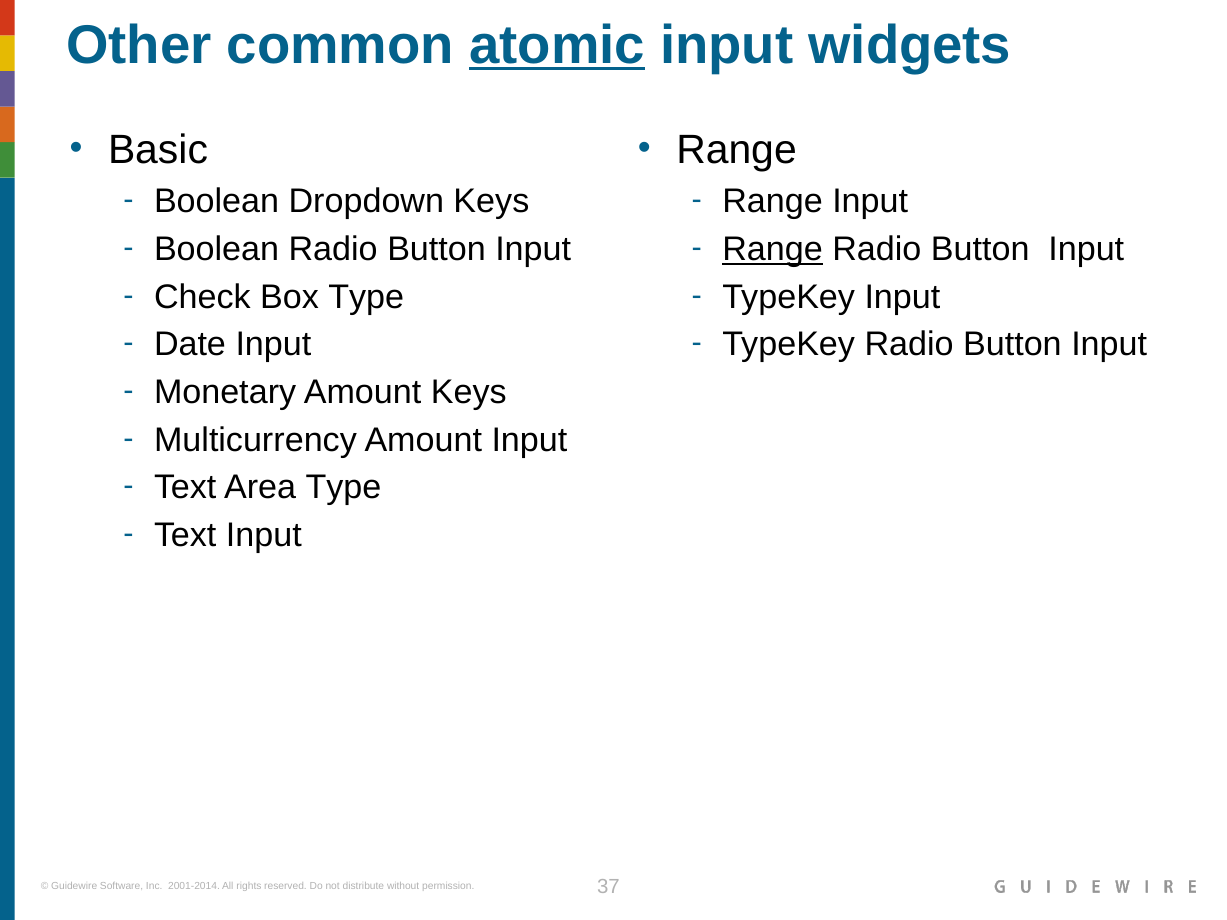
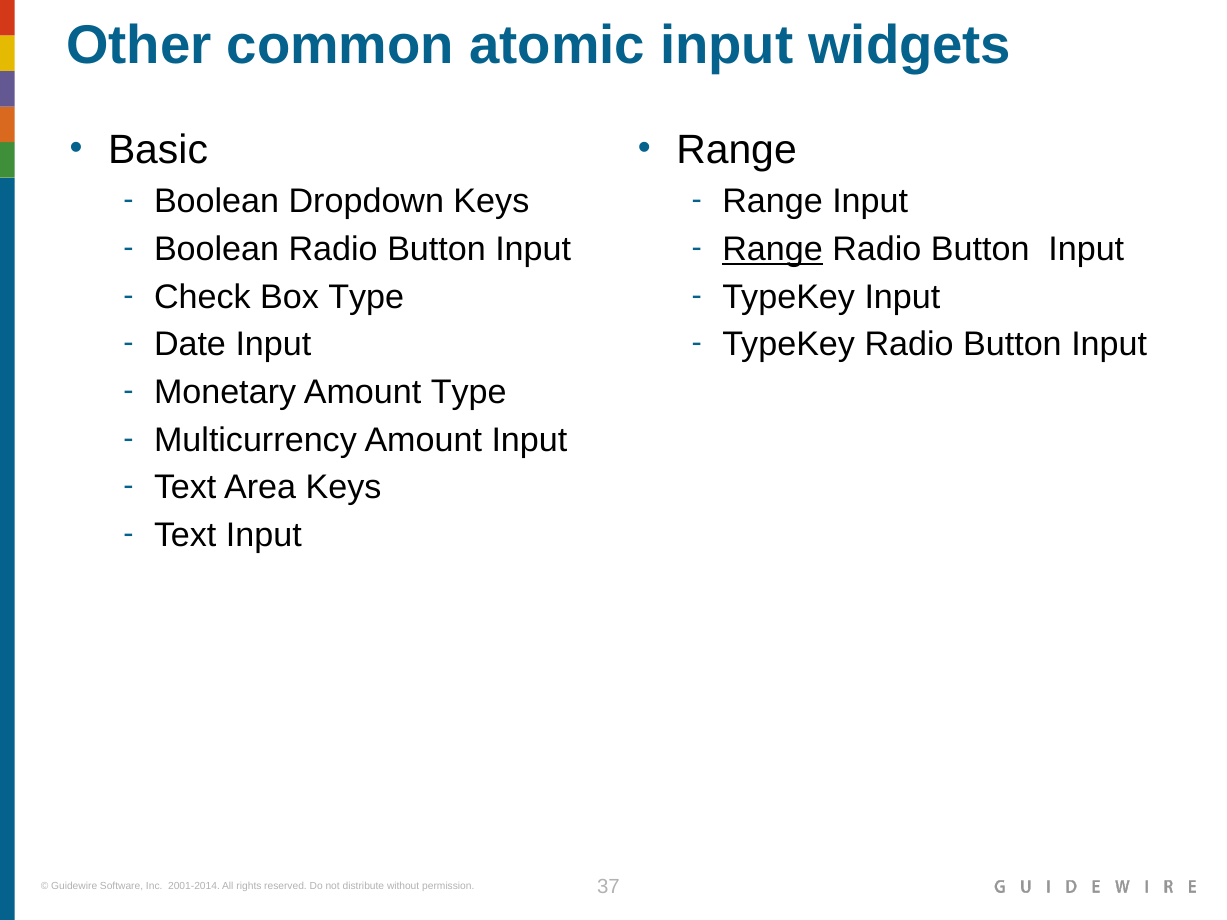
atomic underline: present -> none
Amount Keys: Keys -> Type
Area Type: Type -> Keys
